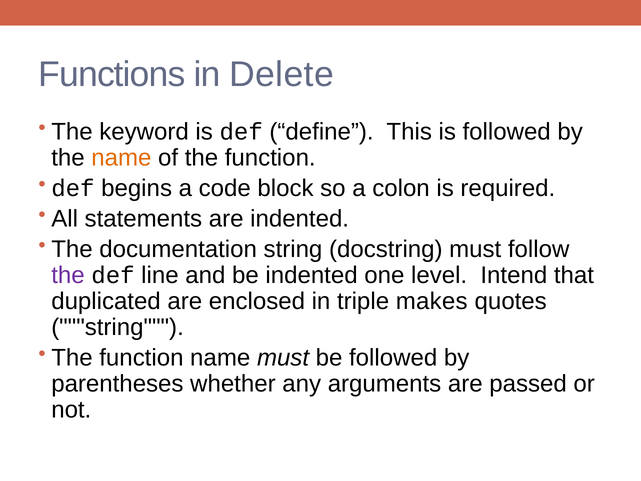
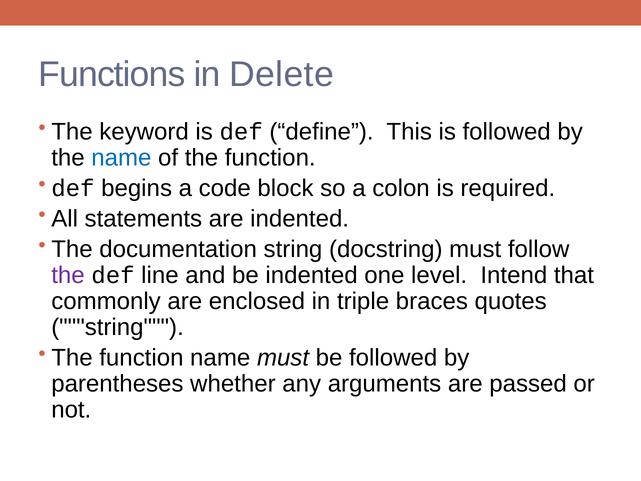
name at (121, 157) colour: orange -> blue
duplicated: duplicated -> commonly
makes: makes -> braces
